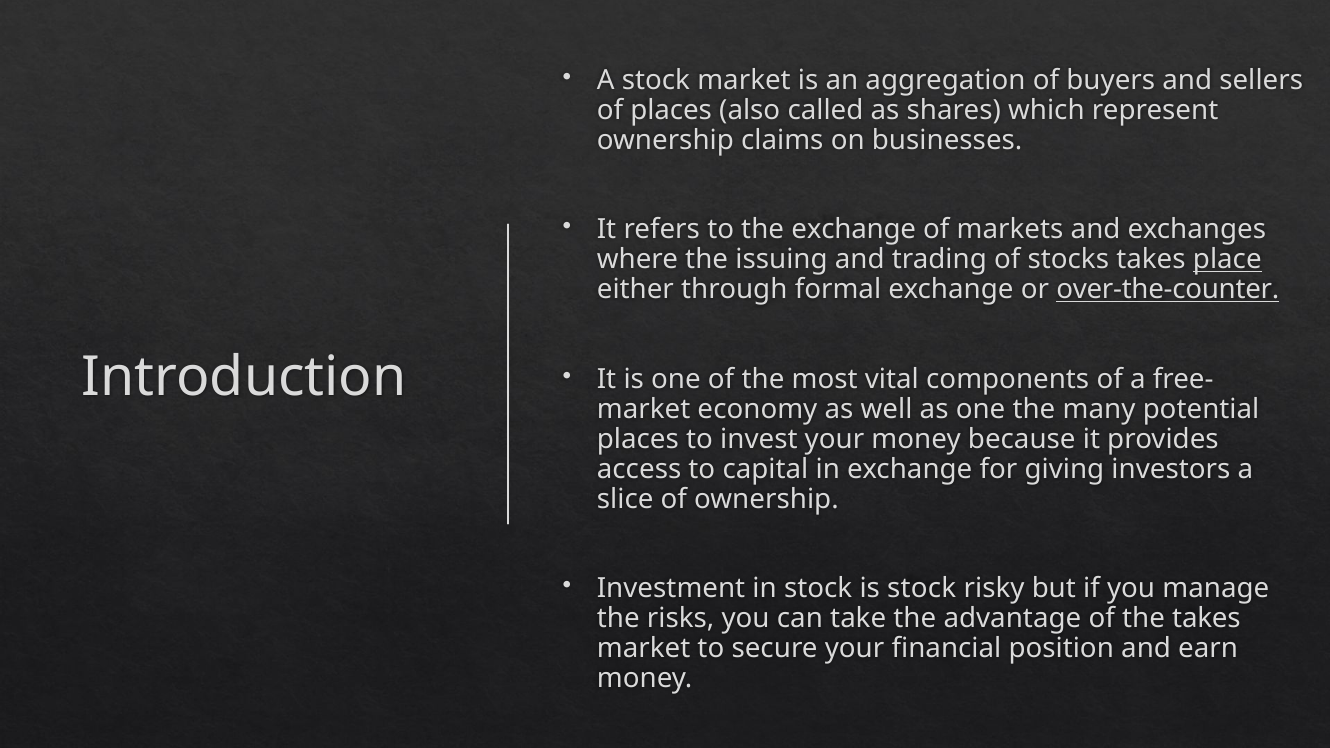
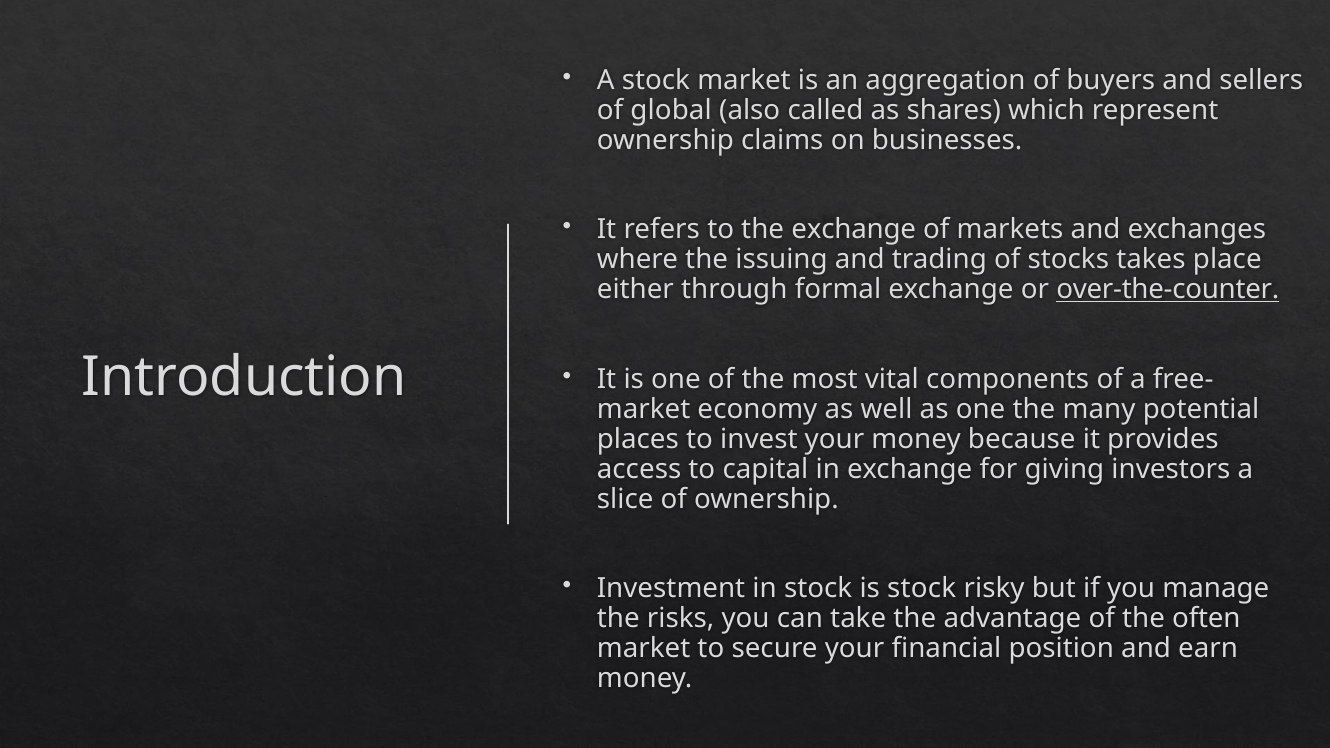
of places: places -> global
place underline: present -> none
the takes: takes -> often
